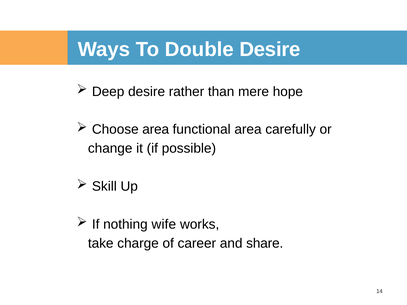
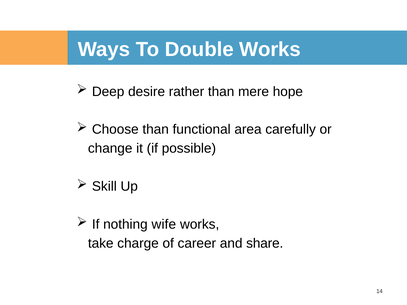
Double Desire: Desire -> Works
Choose area: area -> than
